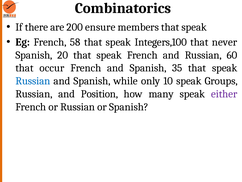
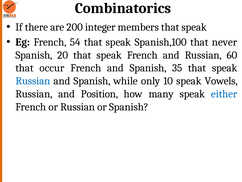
ensure: ensure -> integer
58: 58 -> 54
Integers,100: Integers,100 -> Spanish,100
Groups: Groups -> Vowels
either colour: purple -> blue
